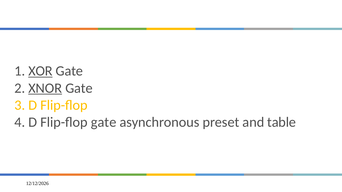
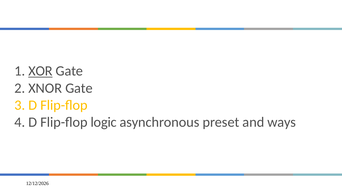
XNOR underline: present -> none
Flip-flop gate: gate -> logic
table: table -> ways
